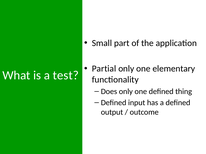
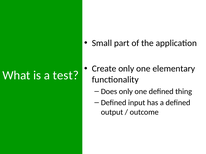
Partial: Partial -> Create
